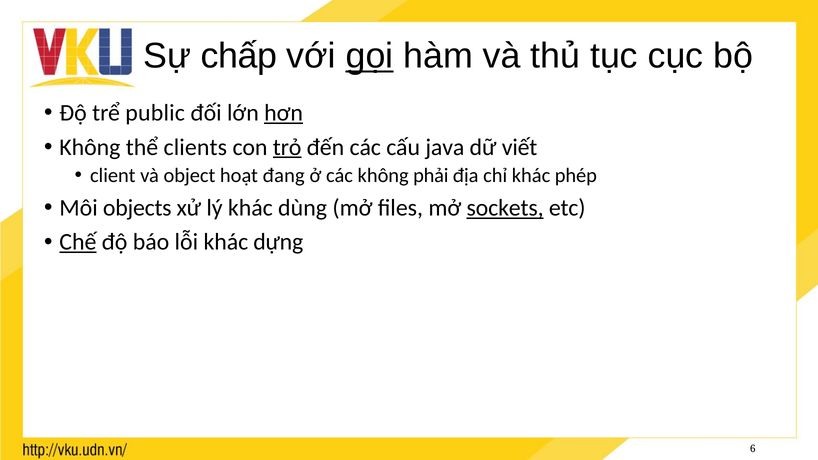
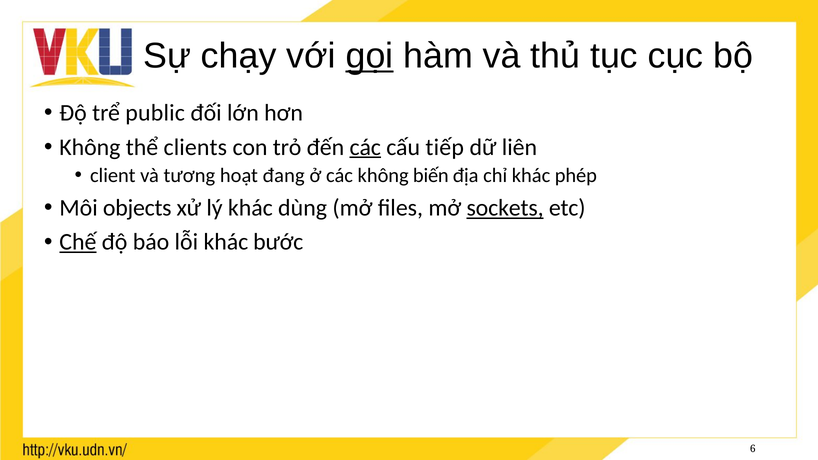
chấp: chấp -> chạy
hơn underline: present -> none
trỏ underline: present -> none
các at (365, 147) underline: none -> present
java: java -> tiếp
viết: viết -> liên
object: object -> tương
phải: phải -> biến
dựng: dựng -> bước
